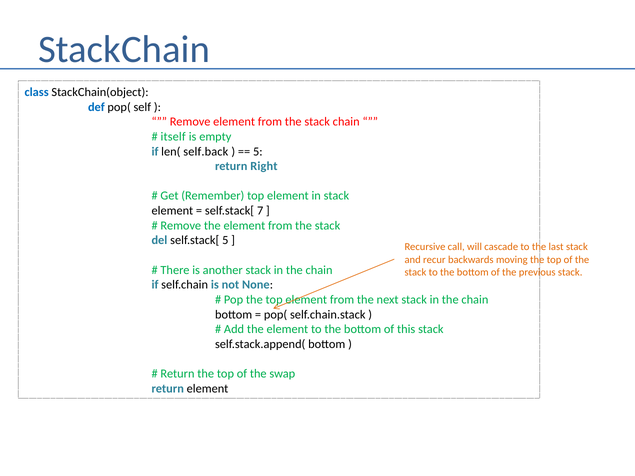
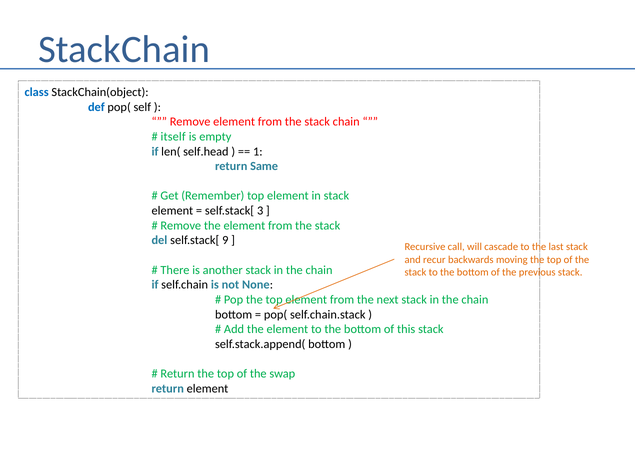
self.back: self.back -> self.head
5 at (258, 152): 5 -> 1
Right: Right -> Same
7: 7 -> 3
self.stack[ 5: 5 -> 9
